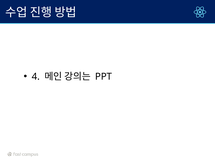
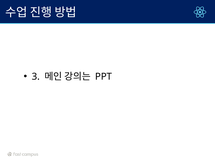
4: 4 -> 3
